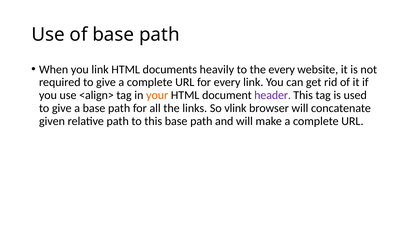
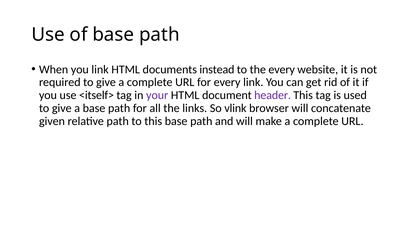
heavily: heavily -> instead
<align>: <align> -> <itself>
your colour: orange -> purple
